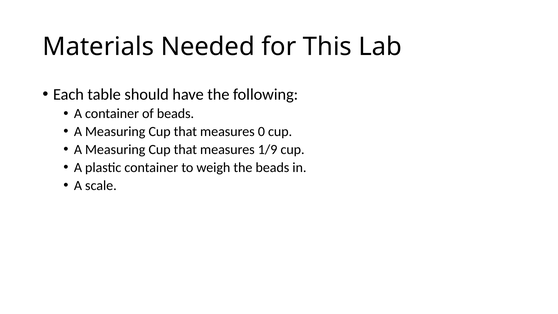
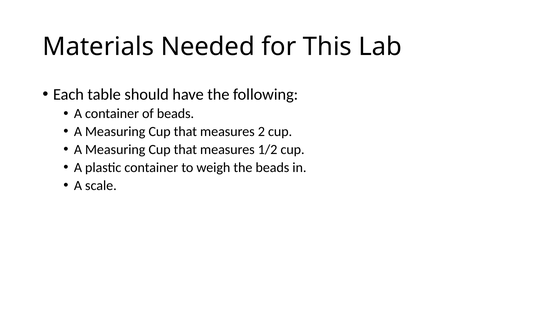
0: 0 -> 2
1/9: 1/9 -> 1/2
